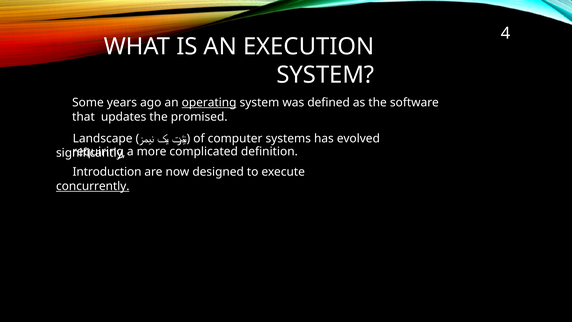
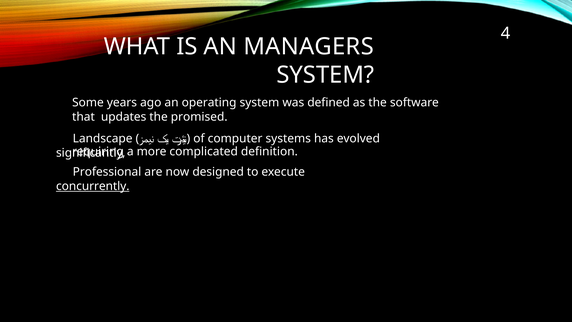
EXECUTION: EXECUTION -> MANAGERS
operating underline: present -> none
Introduction: Introduction -> Professional
